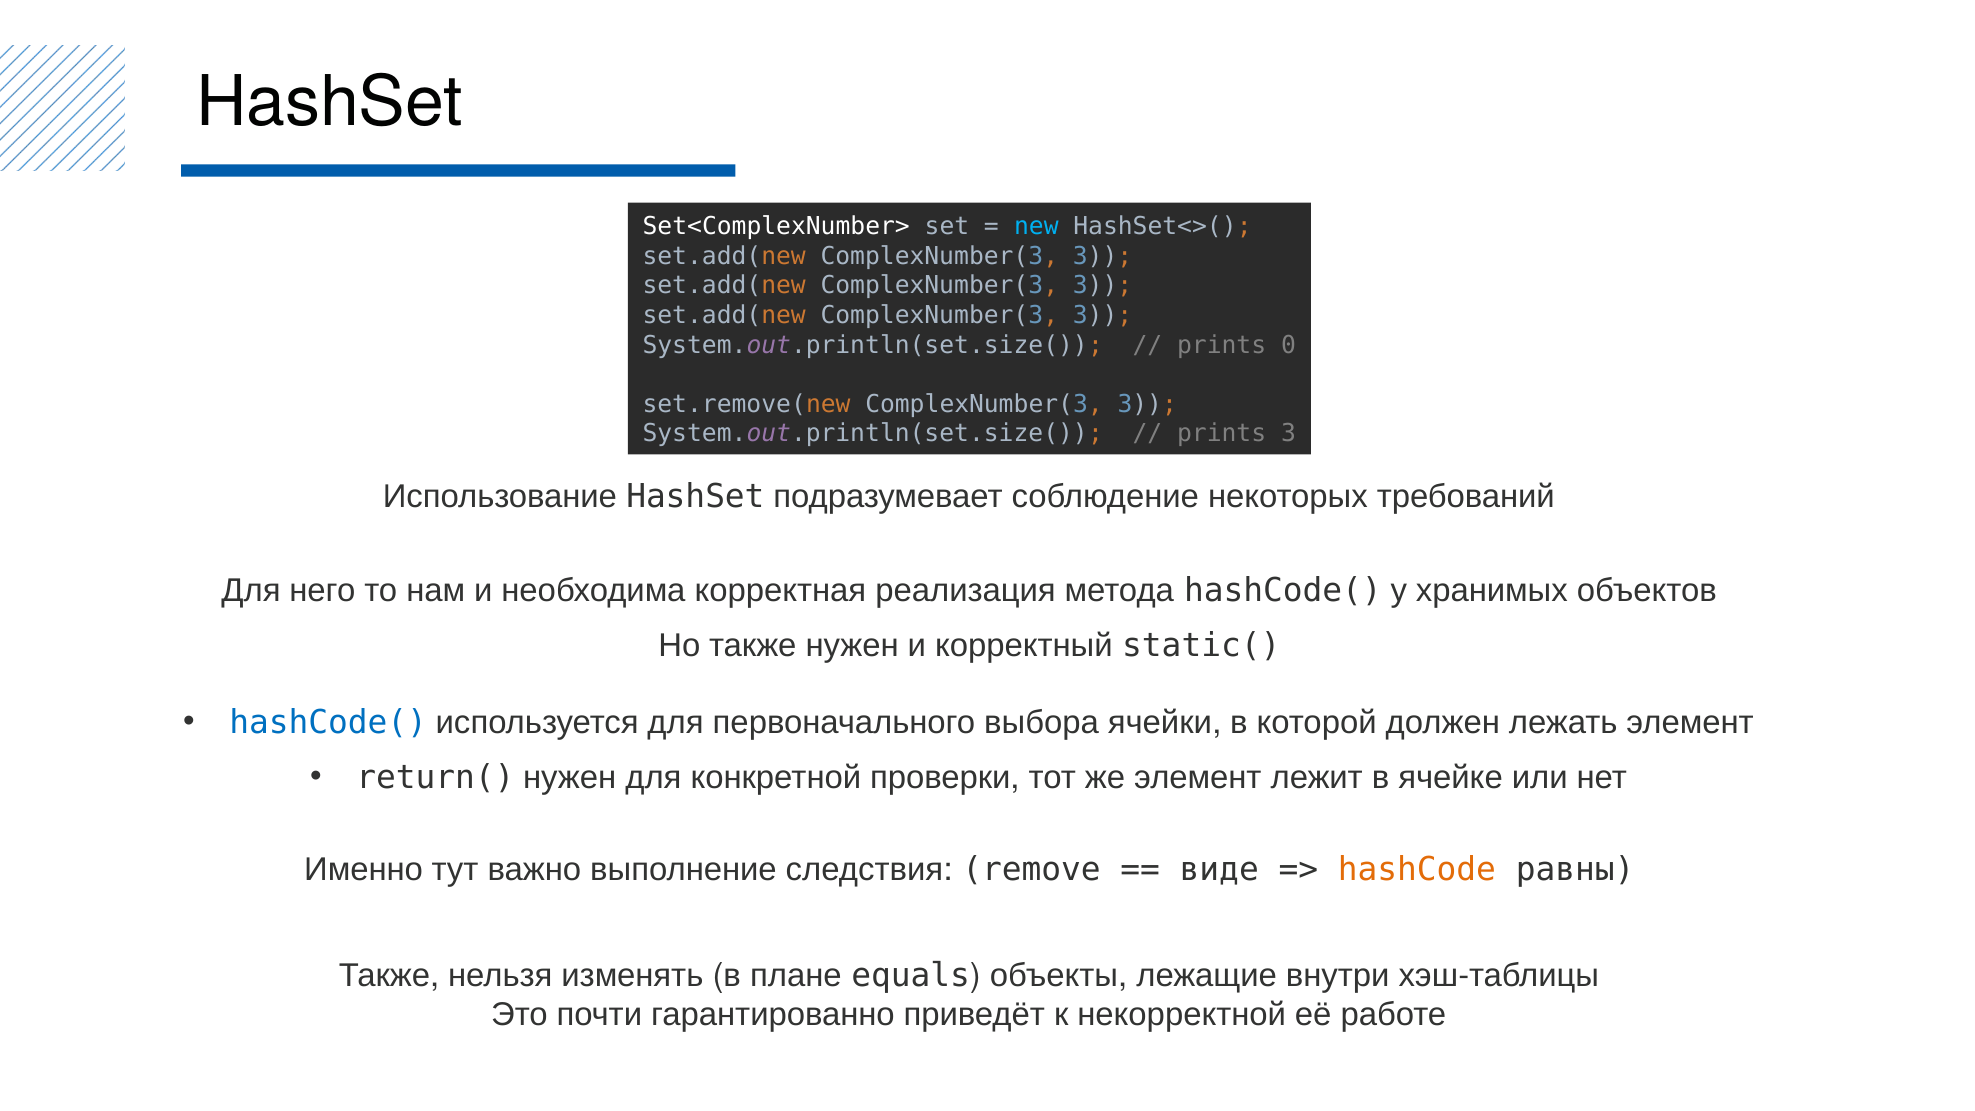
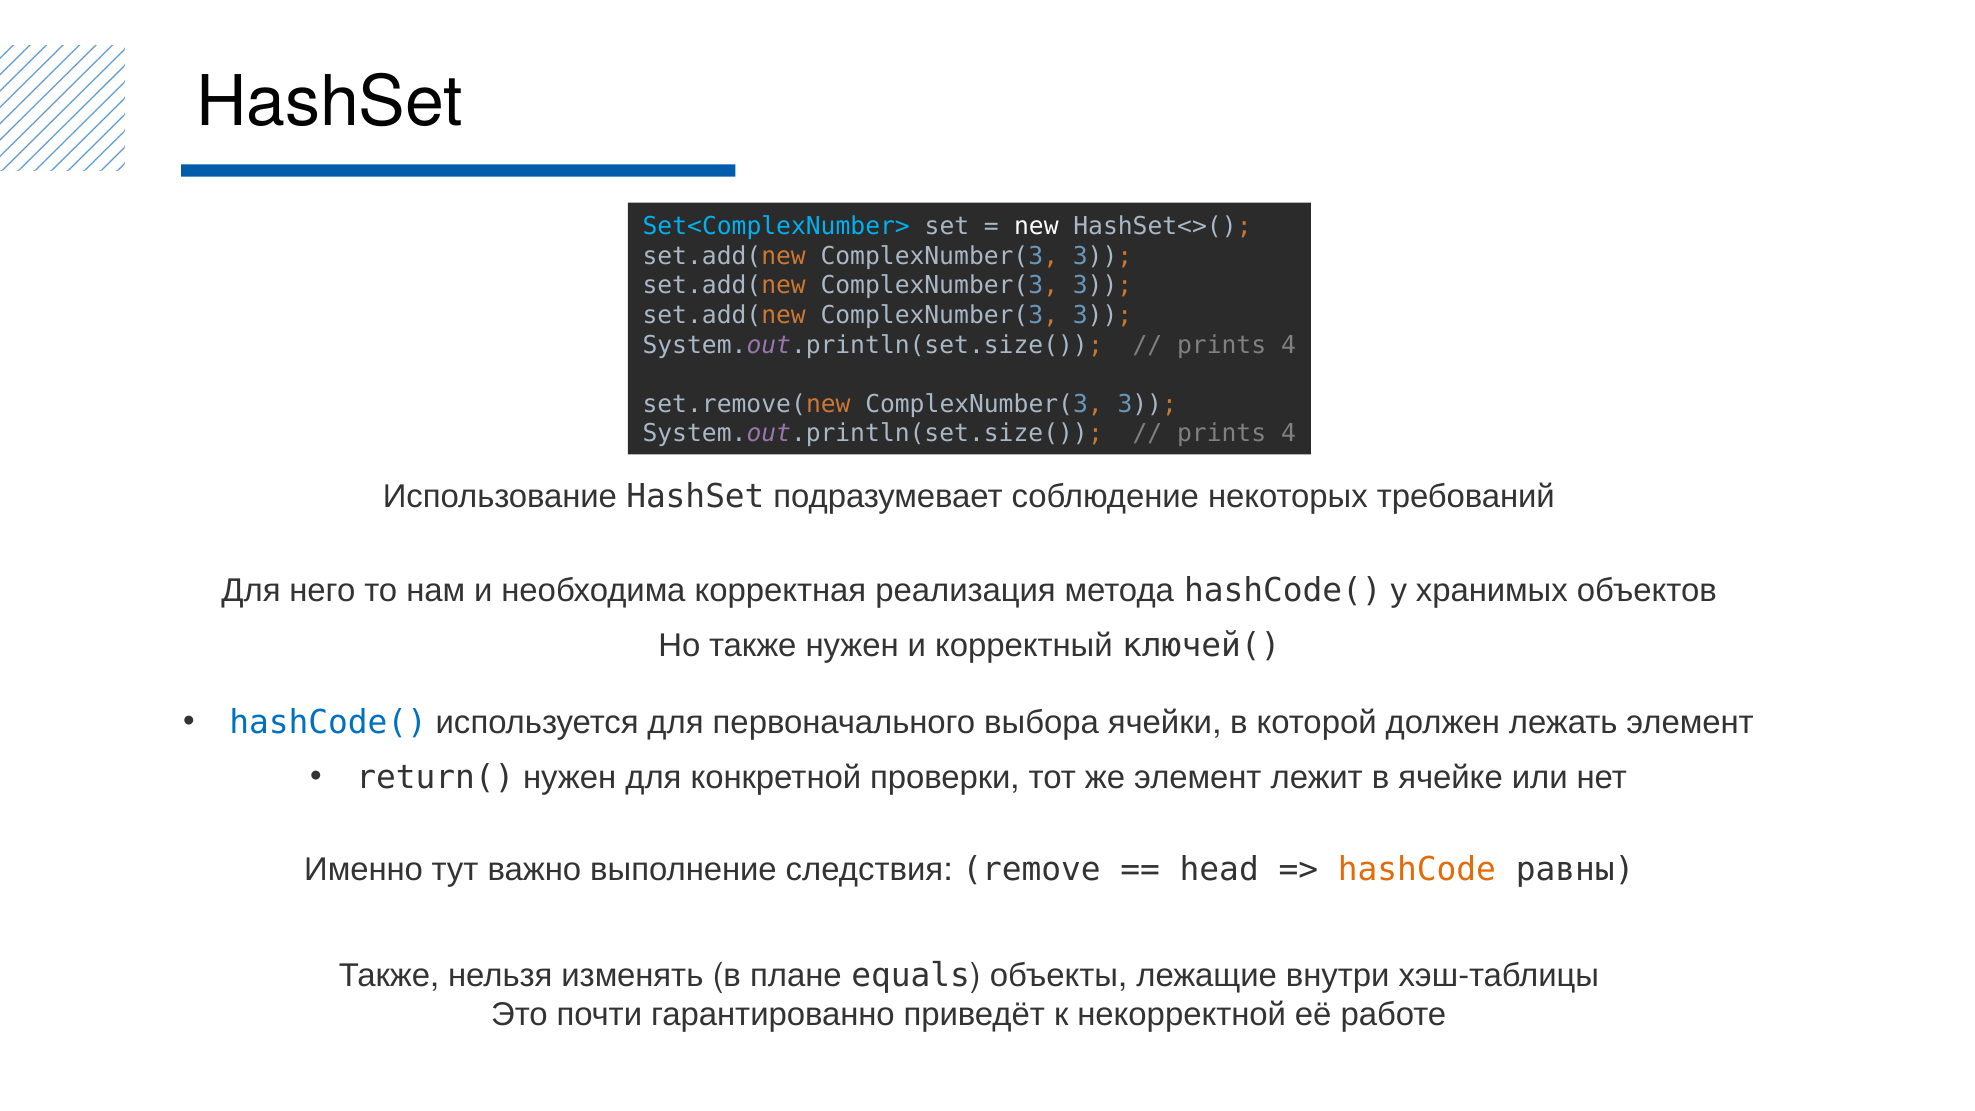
Set<ComplexNumber> colour: white -> light blue
new colour: light blue -> white
0 at (1289, 345): 0 -> 4
3 at (1289, 434): 3 -> 4
static(: static( -> ключей(
виде: виде -> head
